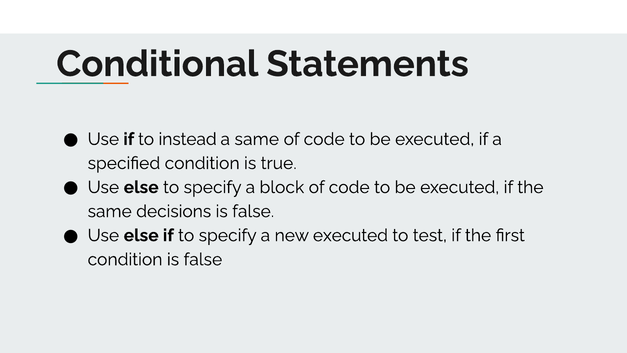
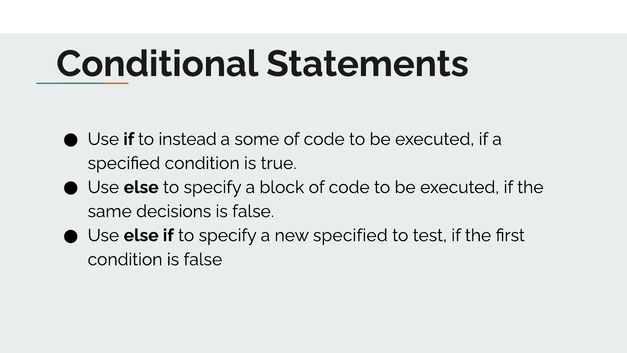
a same: same -> some
new executed: executed -> specified
